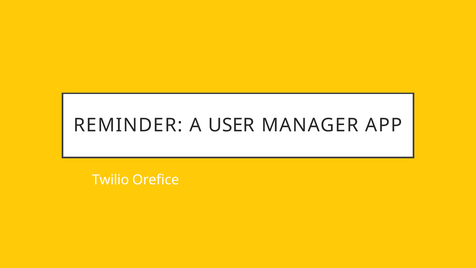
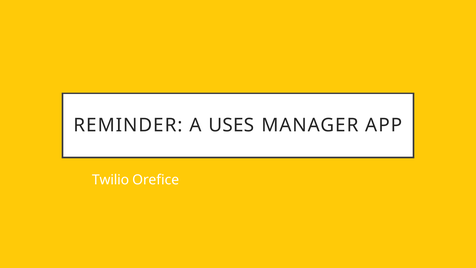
USER: USER -> USES
